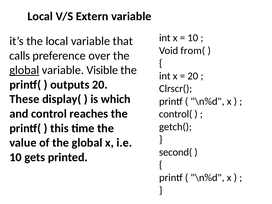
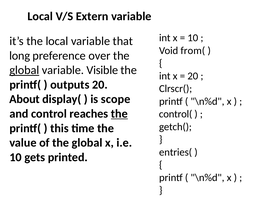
calls: calls -> long
These: These -> About
which: which -> scope
the at (119, 114) underline: none -> present
second(: second( -> entries(
